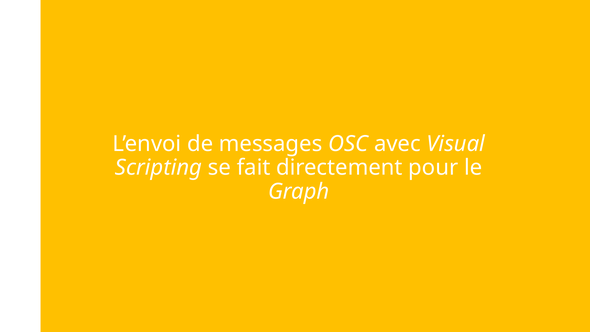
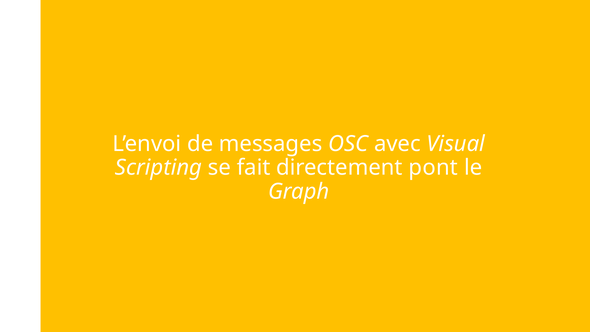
pour: pour -> pont
